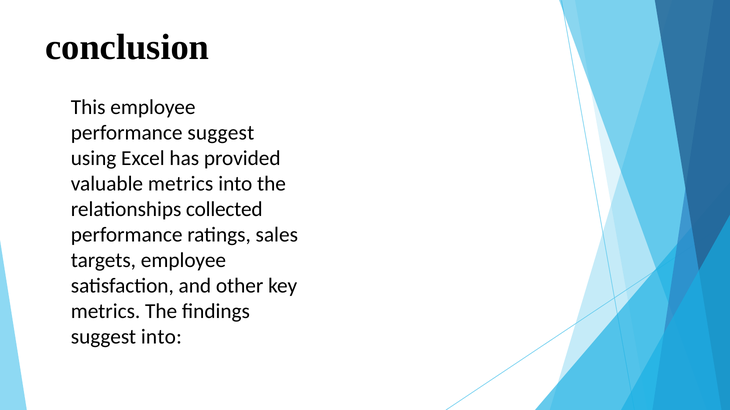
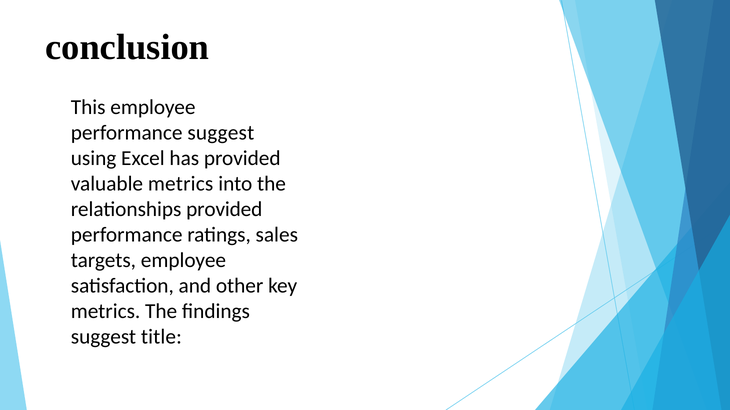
relationships collected: collected -> provided
suggest into: into -> title
